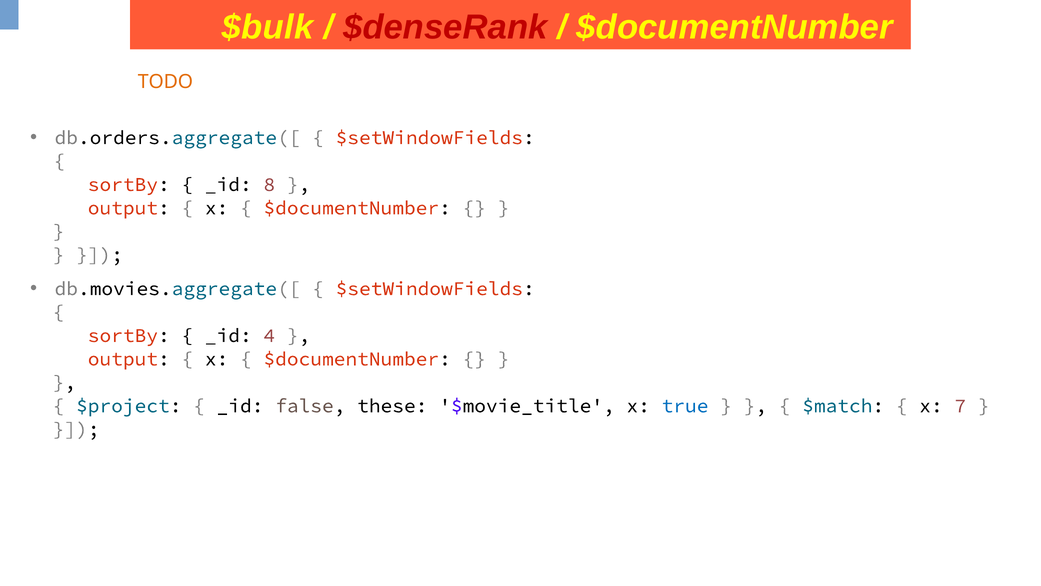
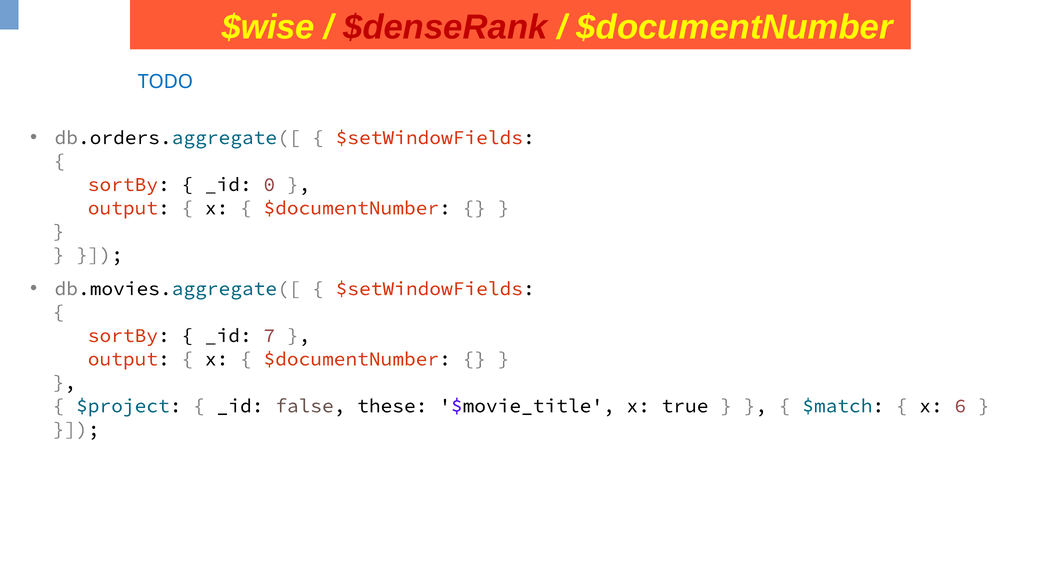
$bulk: $bulk -> $wise
TODO colour: orange -> blue
8: 8 -> 0
4: 4 -> 7
true colour: blue -> black
7: 7 -> 6
